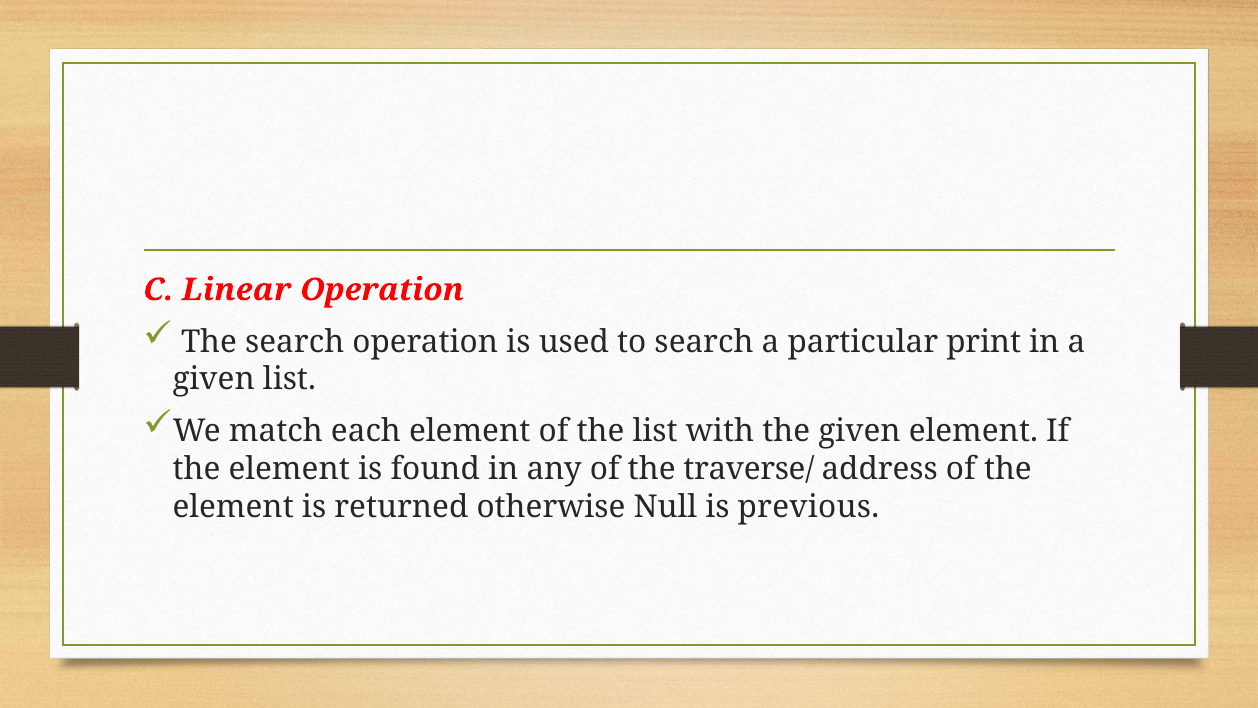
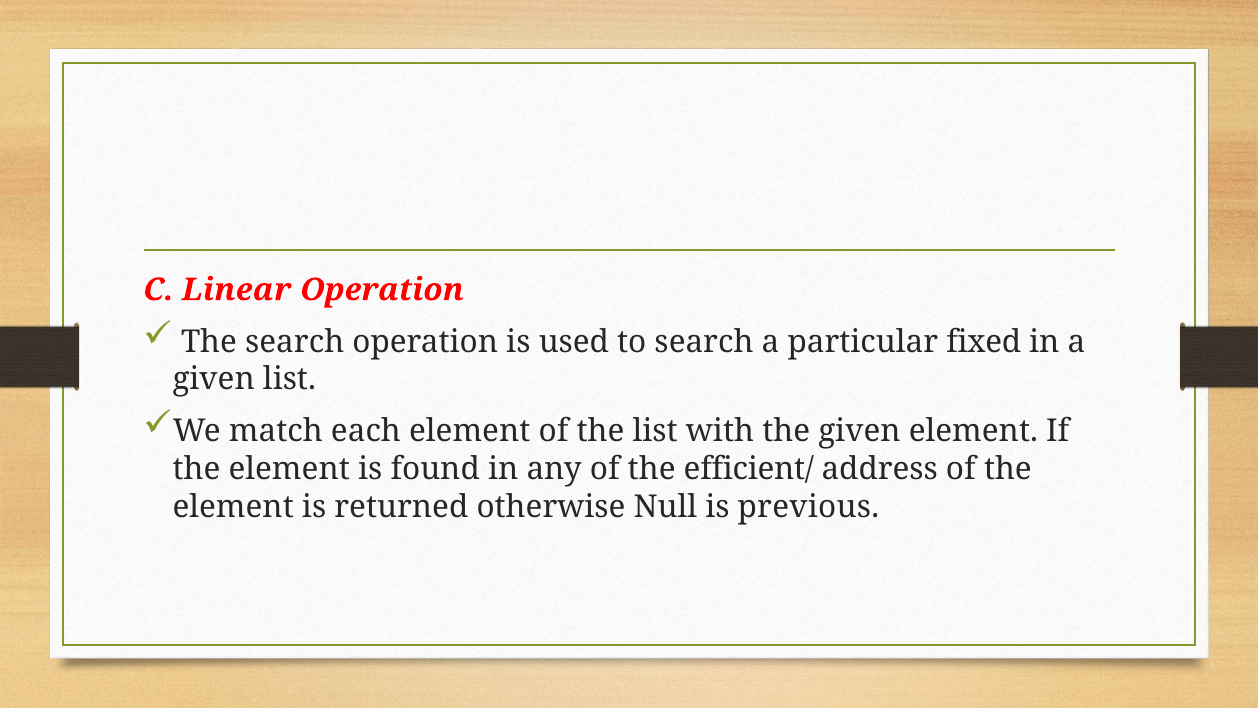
print: print -> fixed
traverse/: traverse/ -> efficient/
